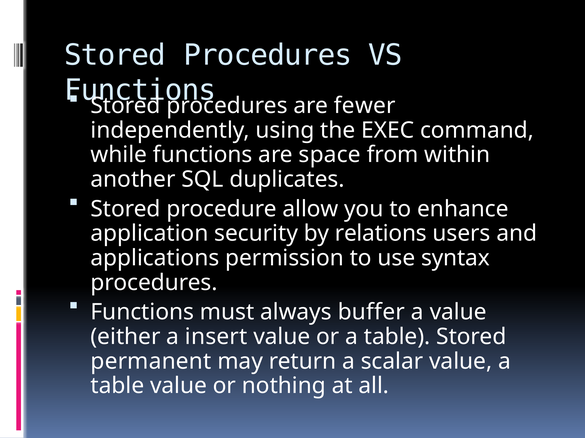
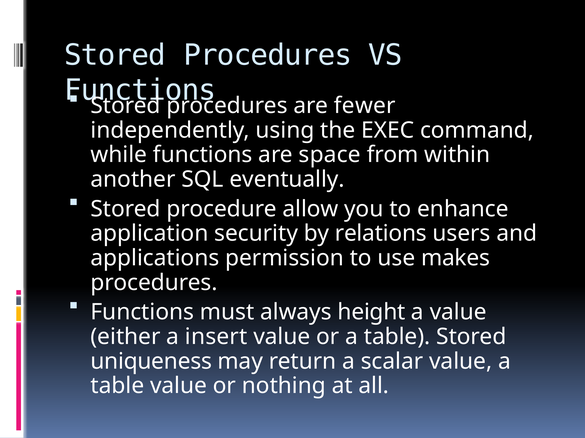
duplicates: duplicates -> eventually
syntax: syntax -> makes
buffer: buffer -> height
permanent: permanent -> uniqueness
